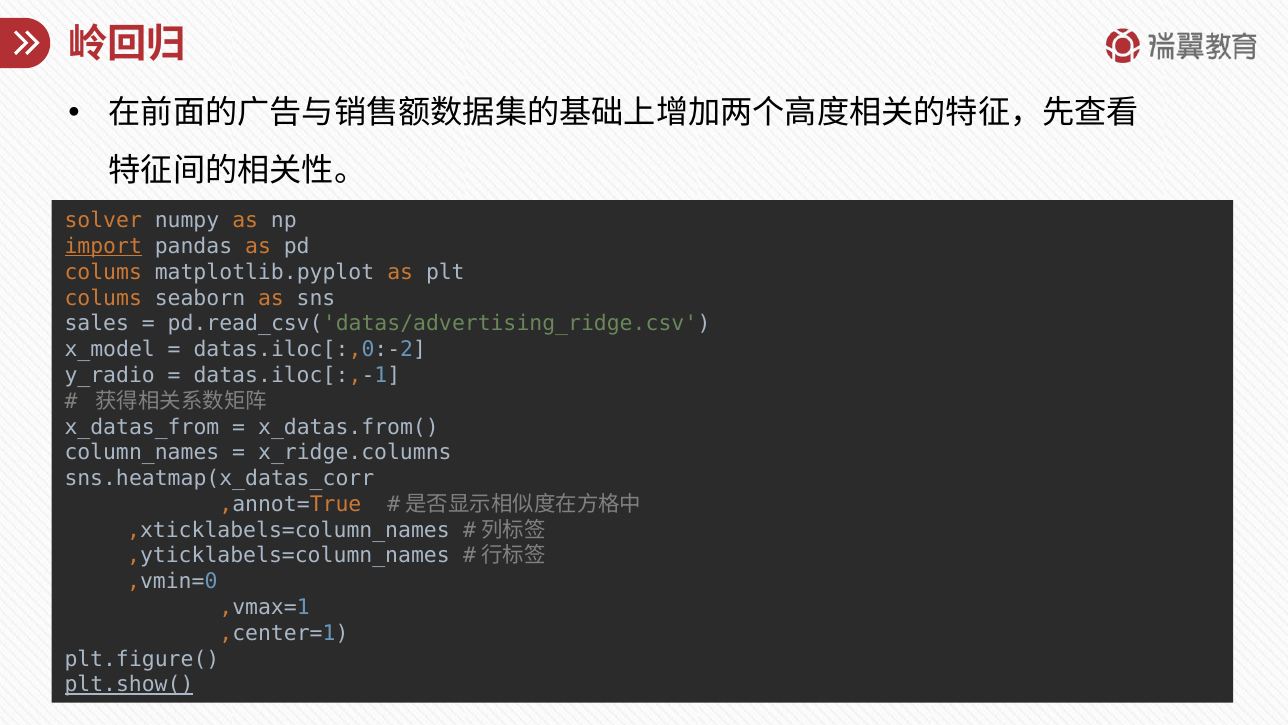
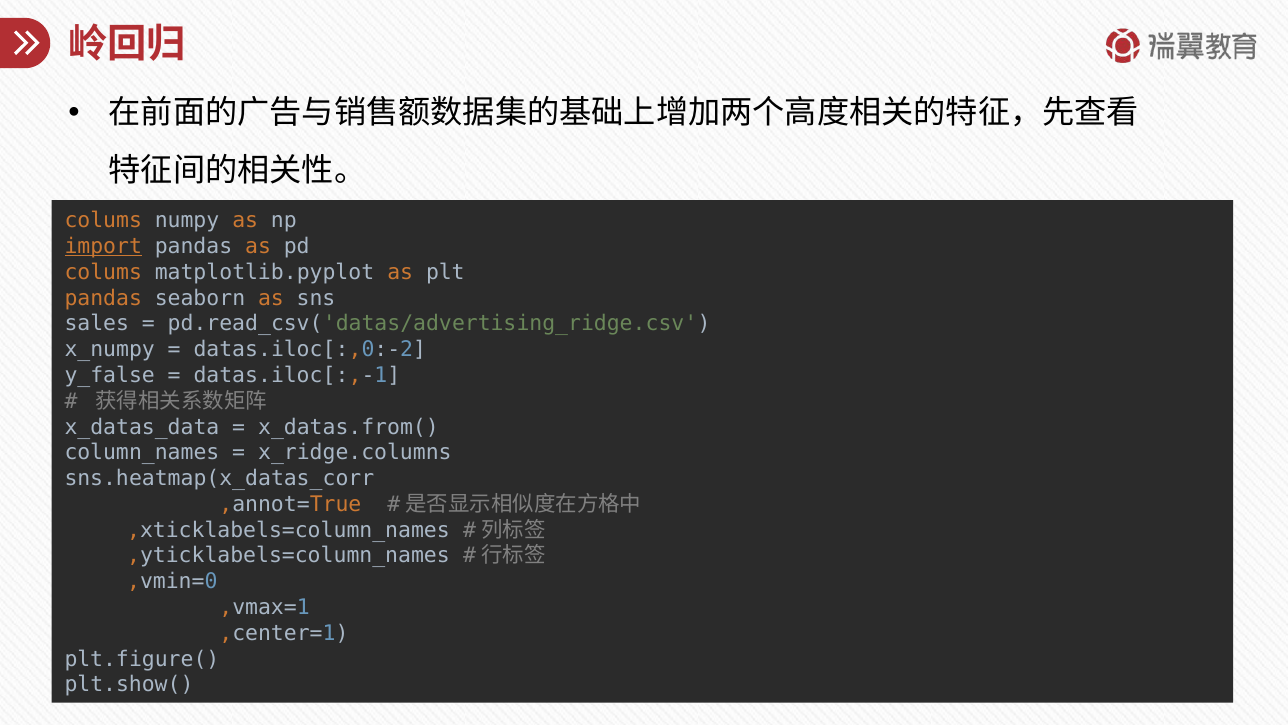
solver at (103, 221): solver -> colums
colums at (103, 298): colums -> pandas
x_model: x_model -> x_numpy
y_radio: y_radio -> y_false
x_datas_from: x_datas_from -> x_datas_data
plt.show( underline: present -> none
